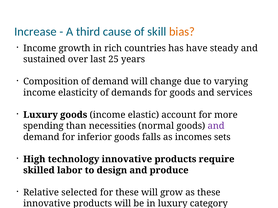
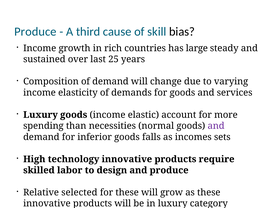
Increase at (35, 32): Increase -> Produce
bias colour: orange -> black
have: have -> large
